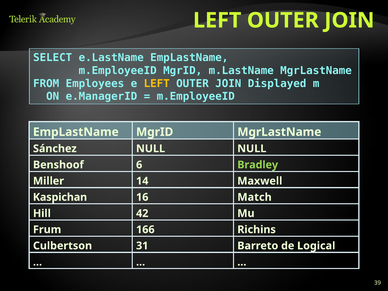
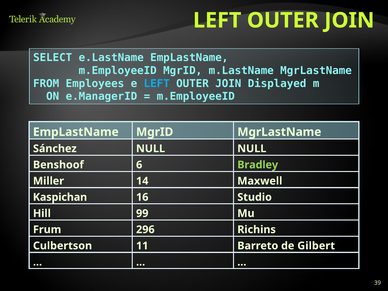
LEFT at (157, 83) colour: yellow -> light blue
Match: Match -> Studio
42: 42 -> 99
166: 166 -> 296
31: 31 -> 11
Logical: Logical -> Gilbert
